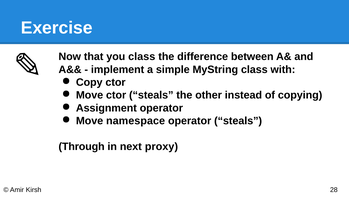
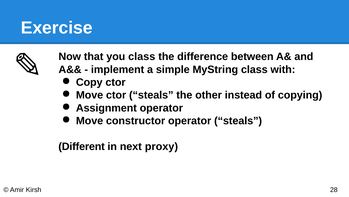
namespace: namespace -> constructor
Through: Through -> Different
